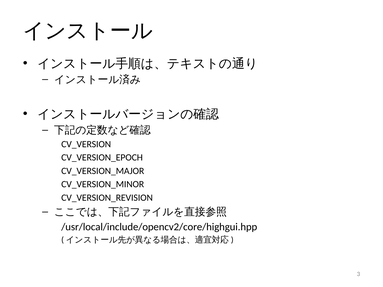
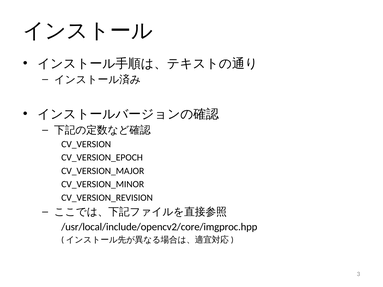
/usr/local/include/opencv2/core/highgui.hpp: /usr/local/include/opencv2/core/highgui.hpp -> /usr/local/include/opencv2/core/imgproc.hpp
